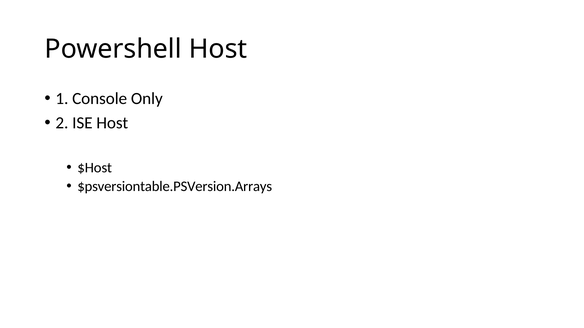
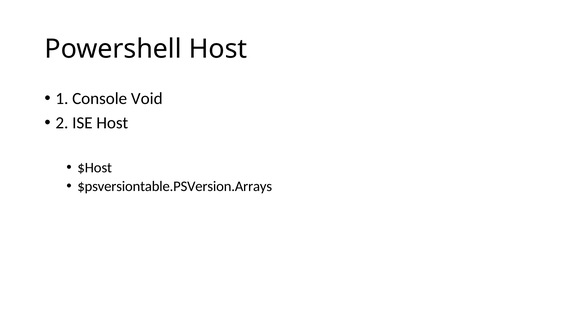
Only: Only -> Void
